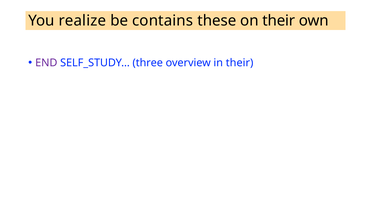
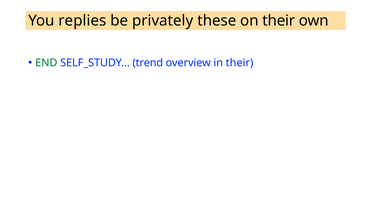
realize: realize -> replies
contains: contains -> privately
END colour: purple -> green
three: three -> trend
